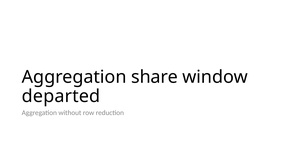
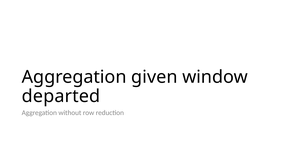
share: share -> given
